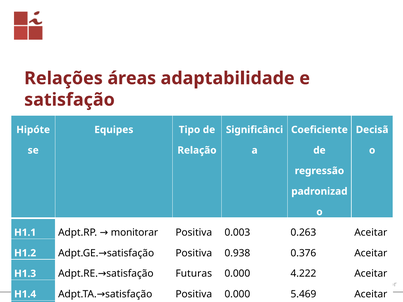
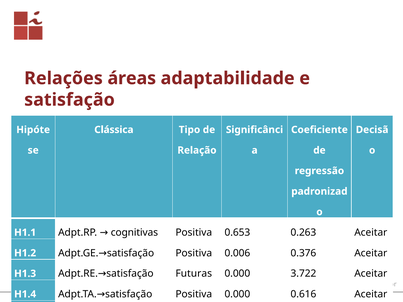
Equipes: Equipes -> Clássica
0.003: 0.003 -> 0.653
monitorar: monitorar -> cognitivas
0.938: 0.938 -> 0.006
4.222: 4.222 -> 3.722
5.469: 5.469 -> 0.616
